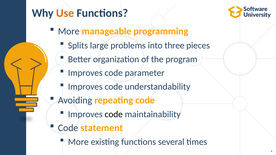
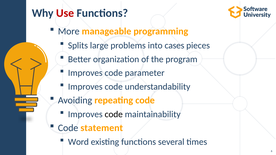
Use colour: orange -> red
three: three -> cases
More at (78, 142): More -> Word
